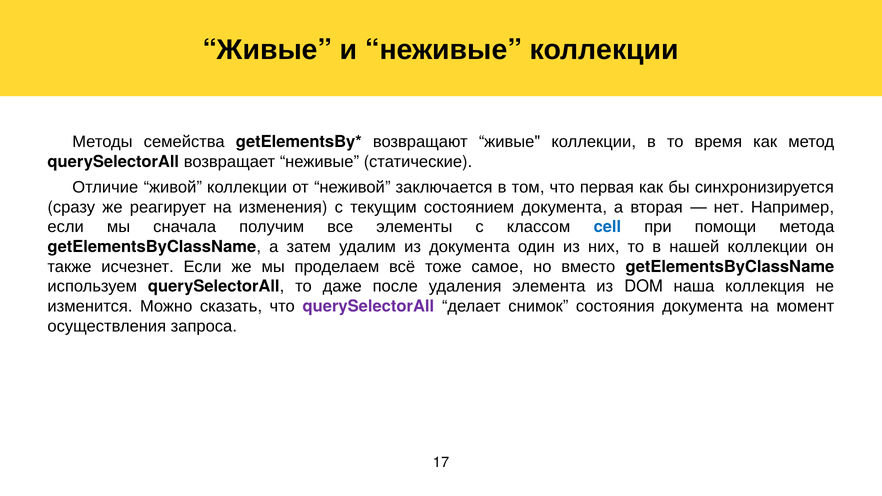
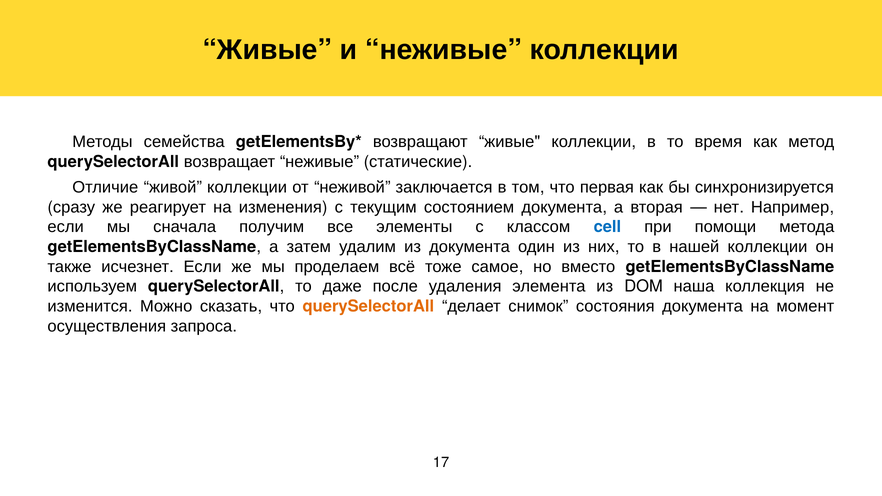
querySelectorAll at (368, 306) colour: purple -> orange
